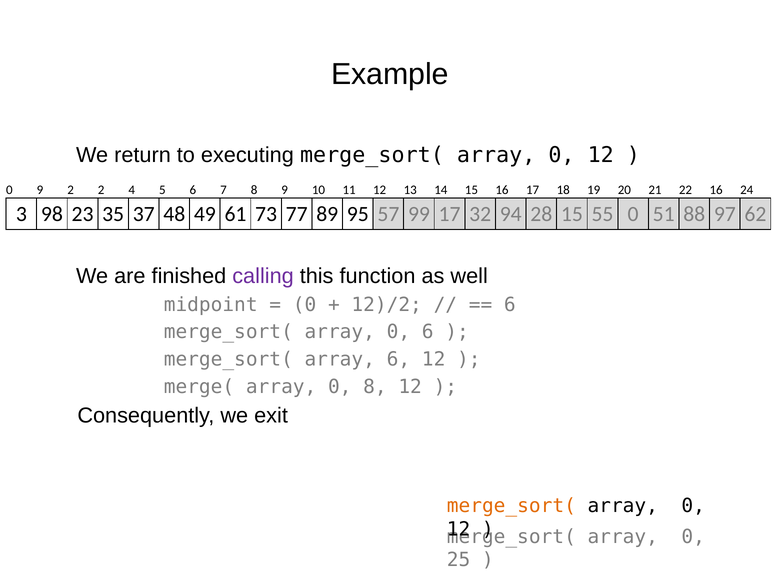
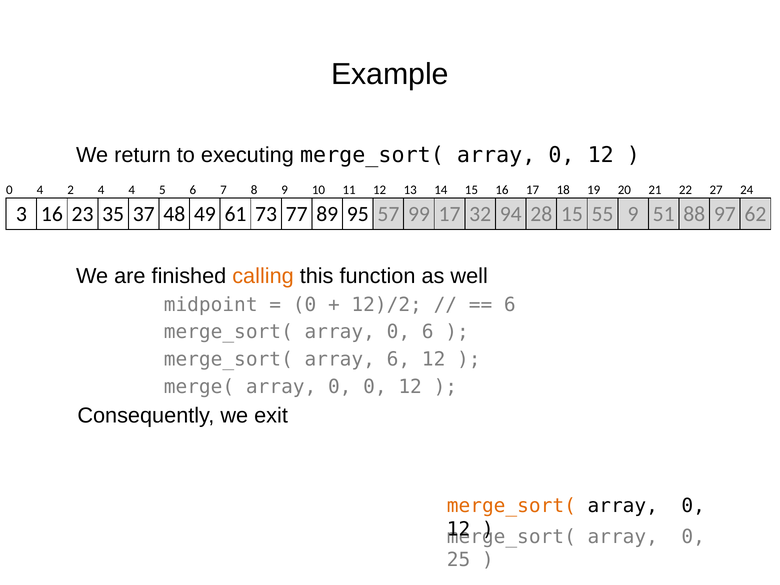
0 9: 9 -> 4
2 2: 2 -> 4
22 16: 16 -> 27
3 98: 98 -> 16
55 0: 0 -> 9
calling colour: purple -> orange
0 8: 8 -> 0
